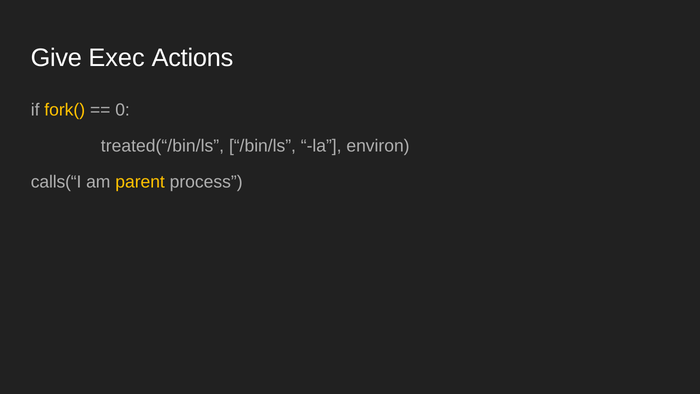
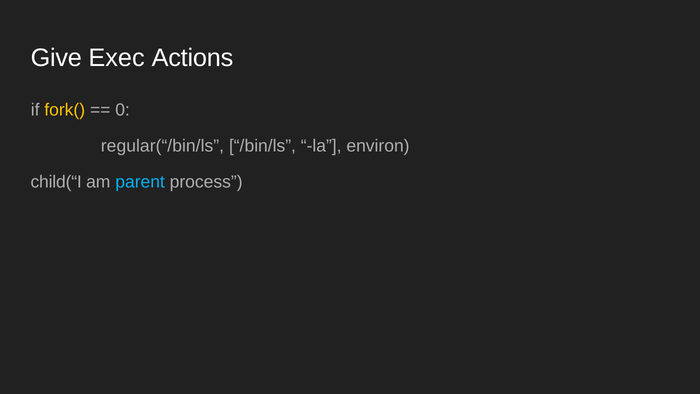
treated(“/bin/ls: treated(“/bin/ls -> regular(“/bin/ls
calls(“I: calls(“I -> child(“I
parent colour: yellow -> light blue
